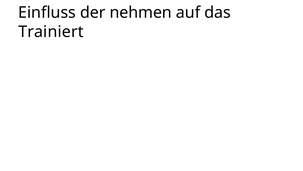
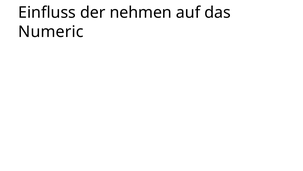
Trainiert: Trainiert -> Numeric
